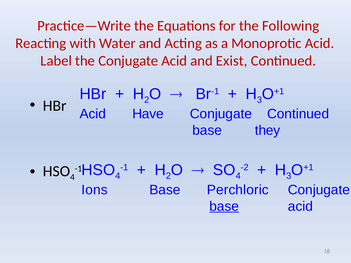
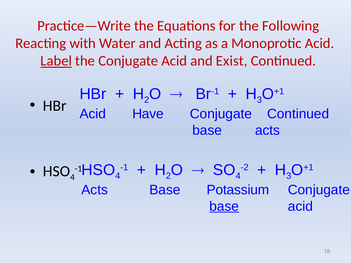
Label underline: none -> present
base they: they -> acts
Ions at (95, 190): Ions -> Acts
Perchloric: Perchloric -> Potassium
